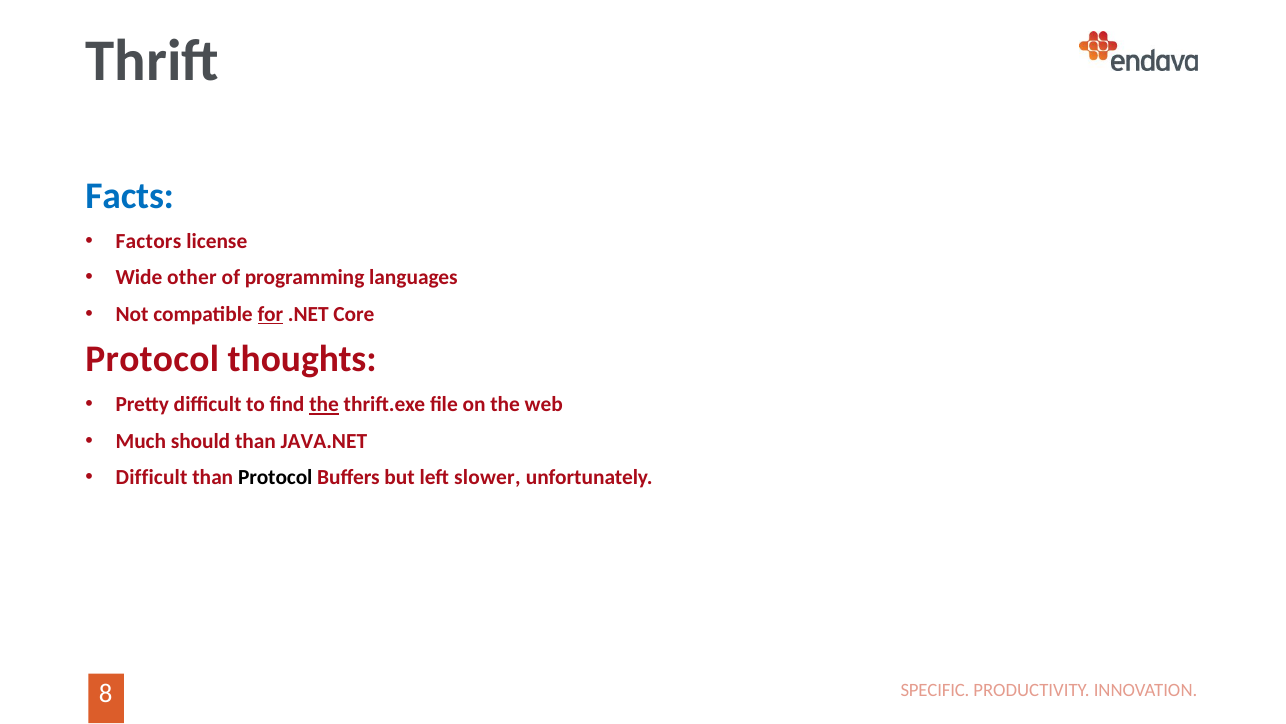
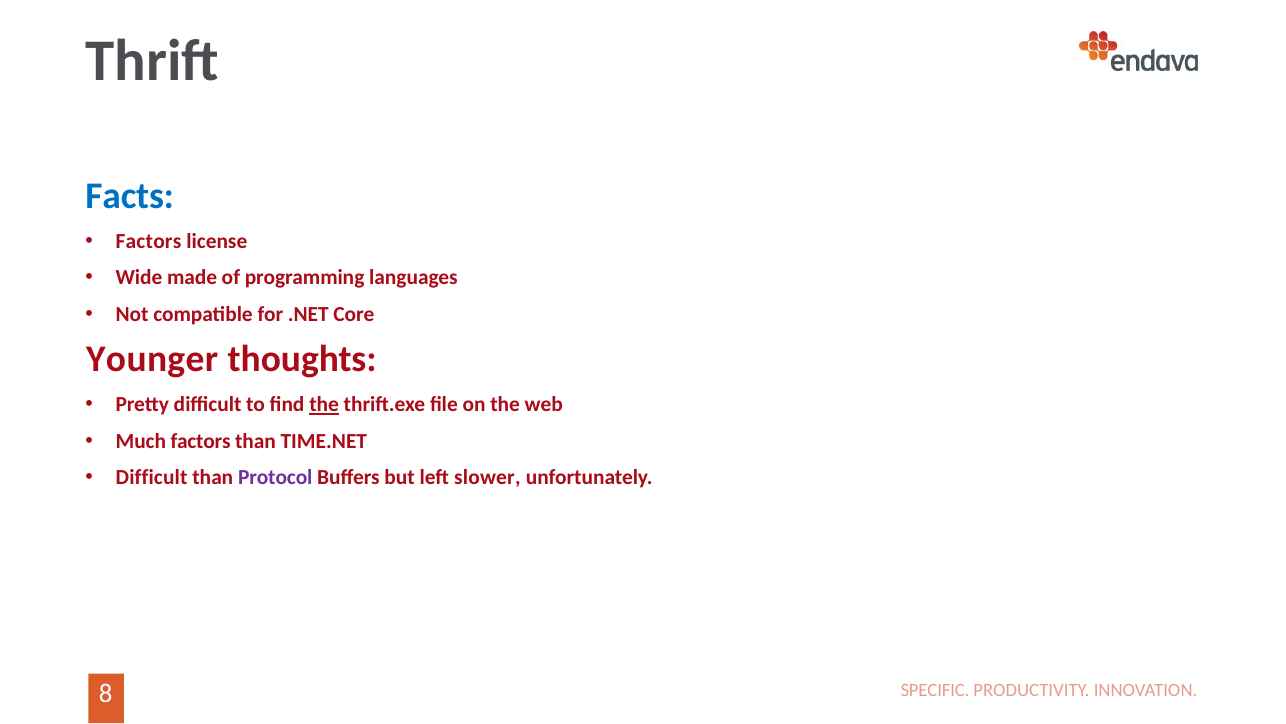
other: other -> made
for underline: present -> none
Protocol at (152, 359): Protocol -> Younger
Much should: should -> factors
JAVA.NET: JAVA.NET -> TIME.NET
Protocol at (275, 477) colour: black -> purple
